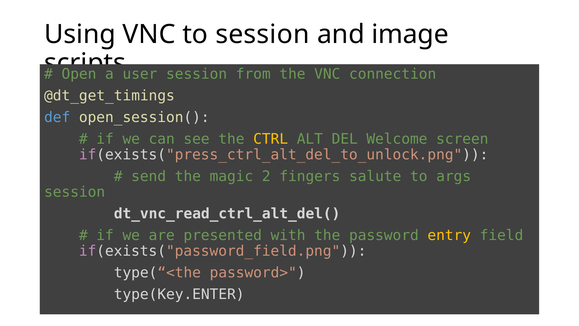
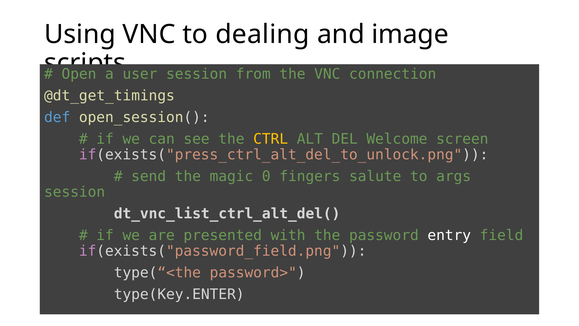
to session: session -> dealing
2: 2 -> 0
dt_vnc_read_ctrl_alt_del(: dt_vnc_read_ctrl_alt_del( -> dt_vnc_list_ctrl_alt_del(
entry colour: yellow -> white
